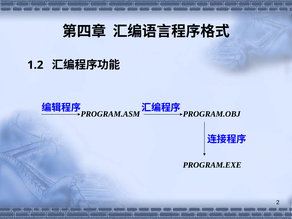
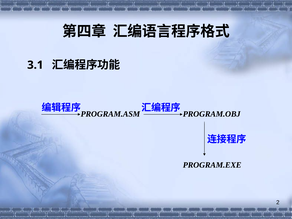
1.2: 1.2 -> 3.1
